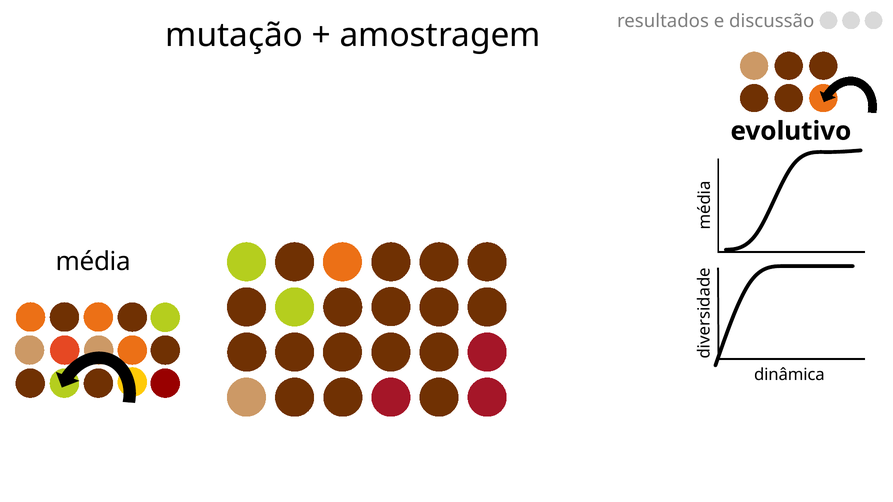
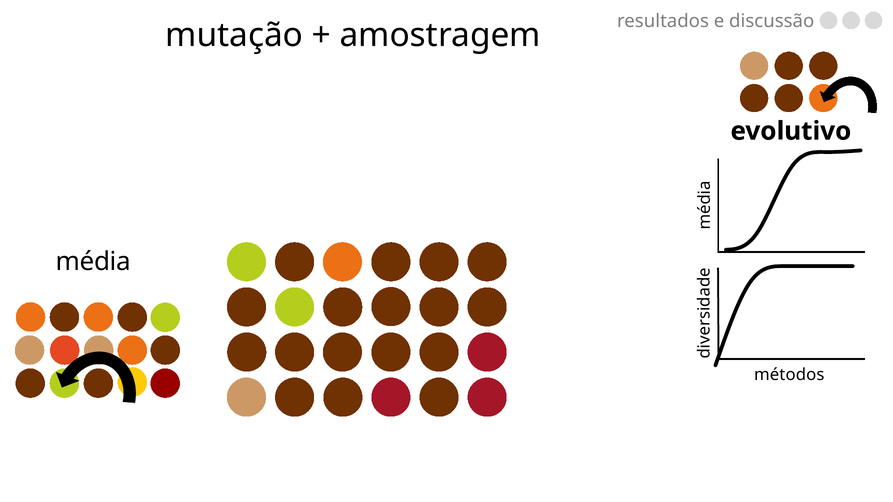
dinâmica: dinâmica -> métodos
